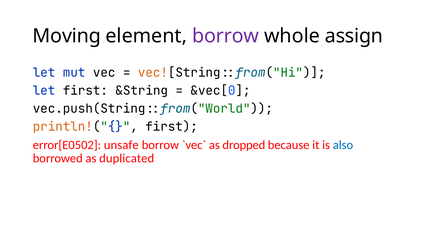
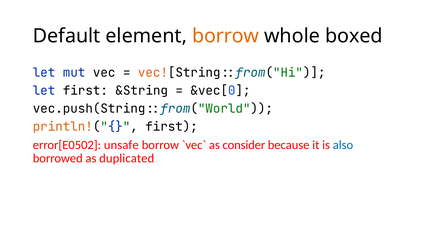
Moving: Moving -> Default
borrow at (226, 36) colour: purple -> orange
assign: assign -> boxed
dropped: dropped -> consider
